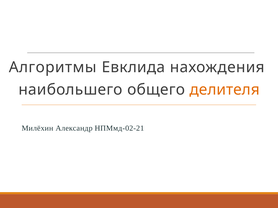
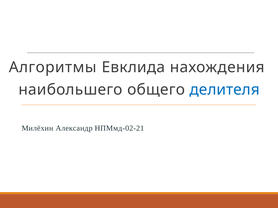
делителя colour: orange -> blue
